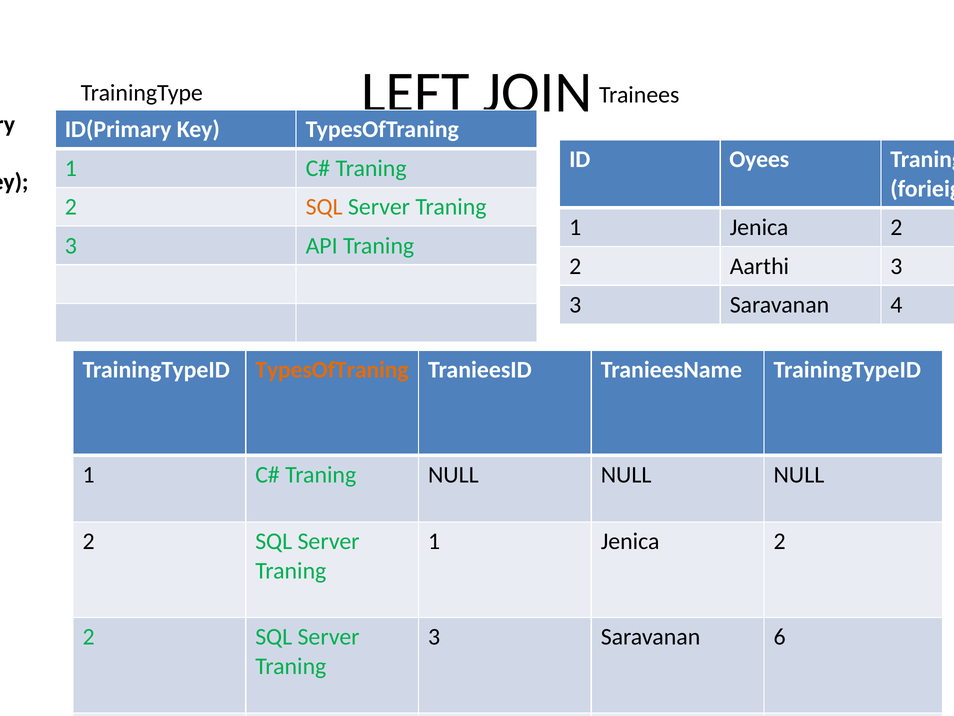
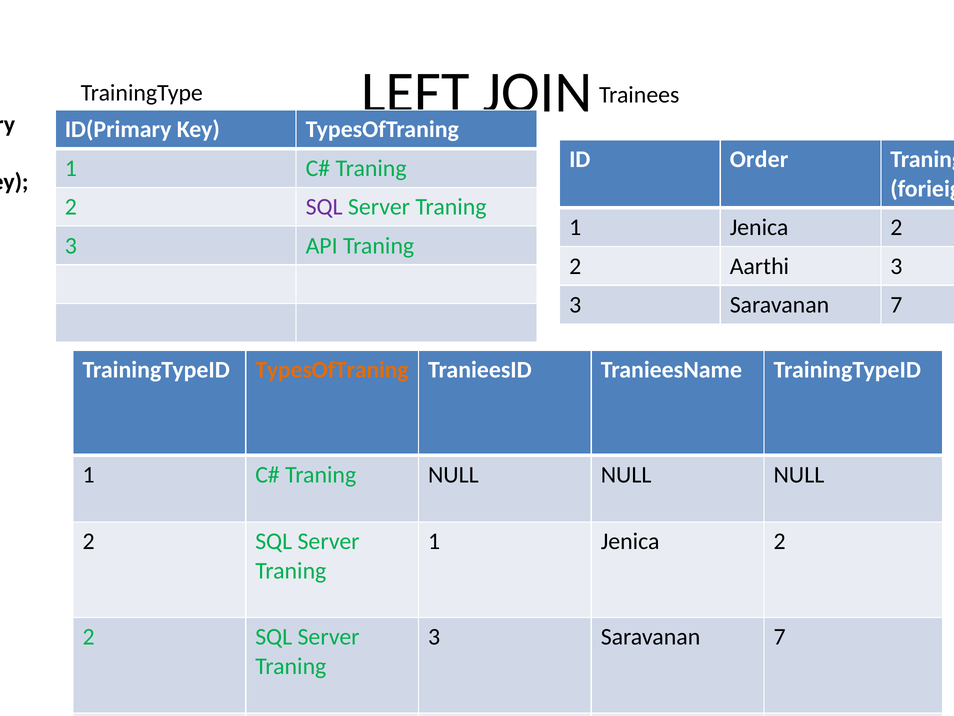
Oyees: Oyees -> Order
SQL at (324, 207) colour: orange -> purple
4 at (896, 305): 4 -> 7
6 at (780, 637): 6 -> 7
